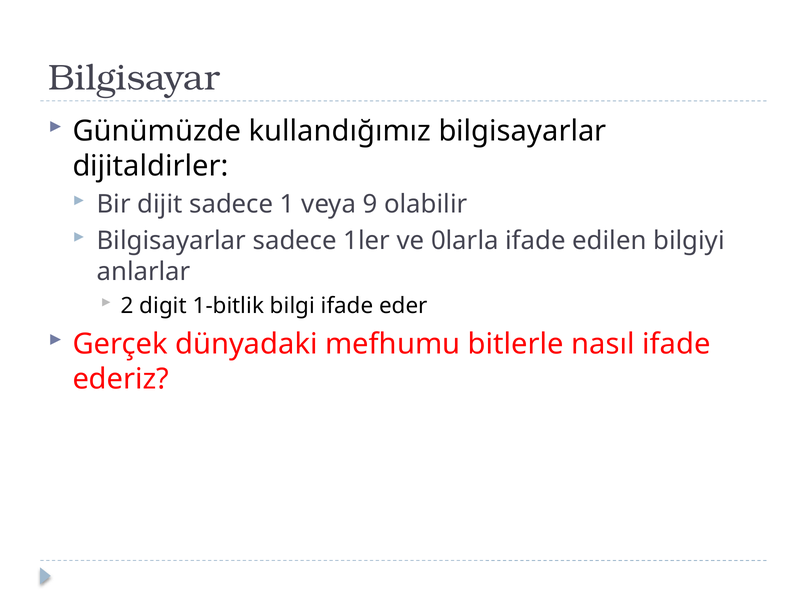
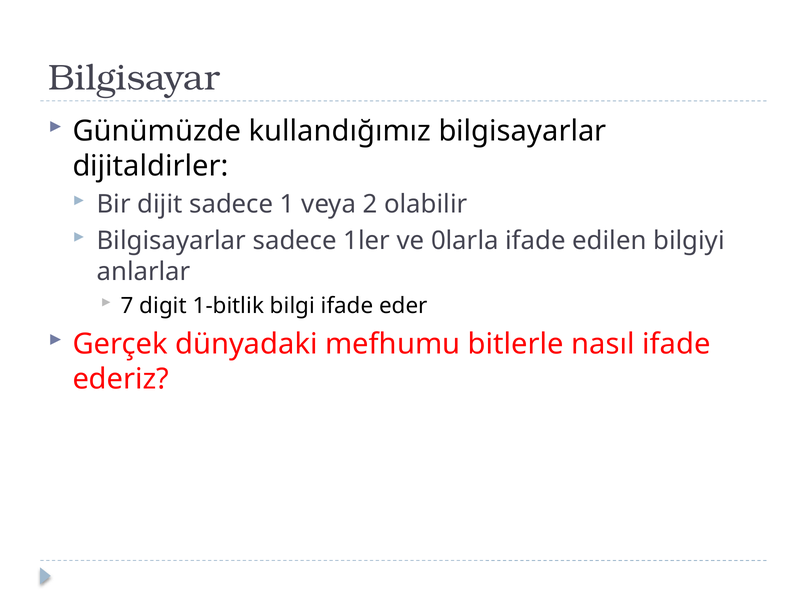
9: 9 -> 2
2: 2 -> 7
